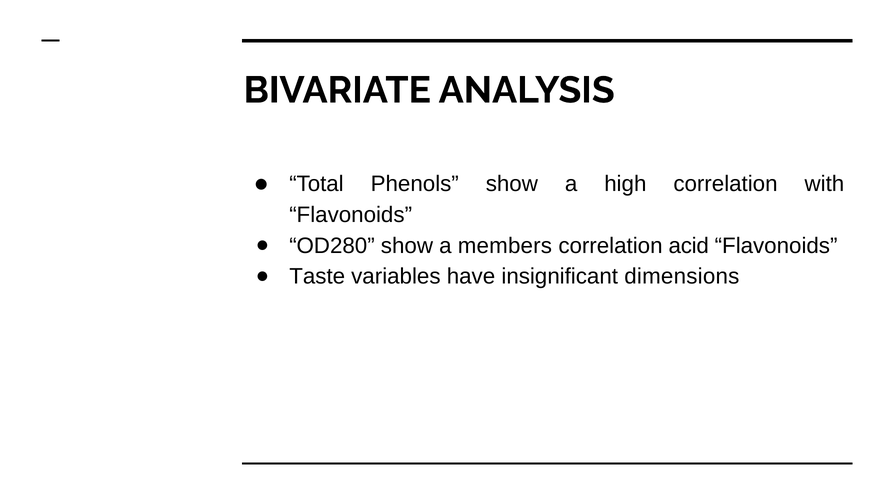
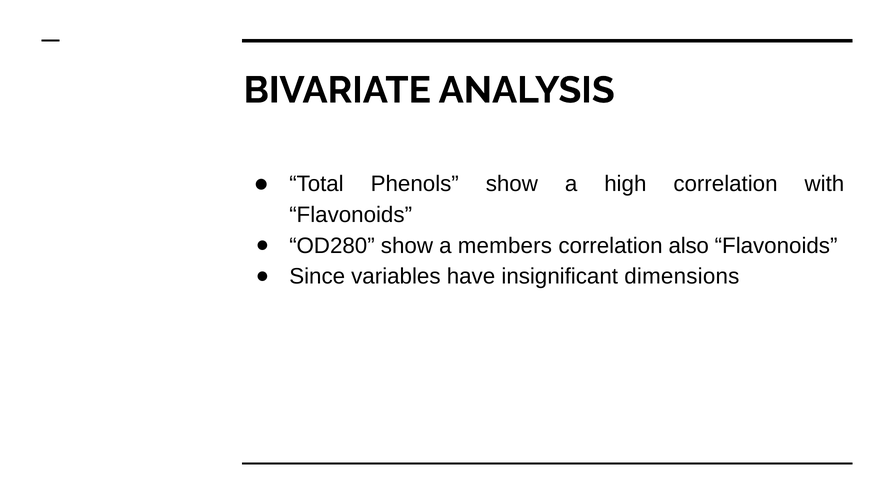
acid: acid -> also
Taste: Taste -> Since
